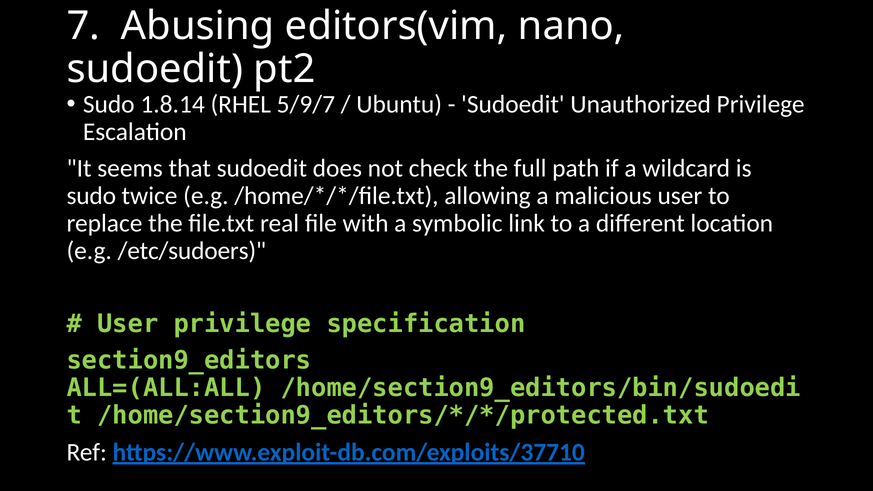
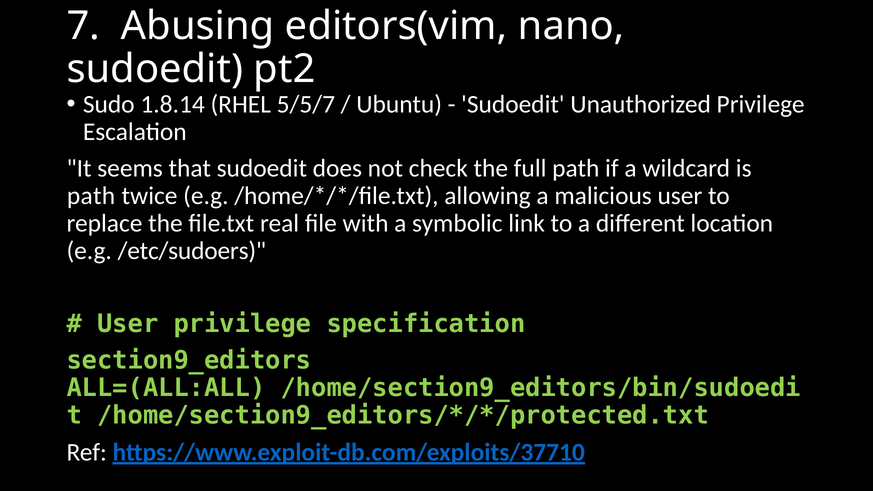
5/9/7: 5/9/7 -> 5/5/7
sudo at (91, 196): sudo -> path
